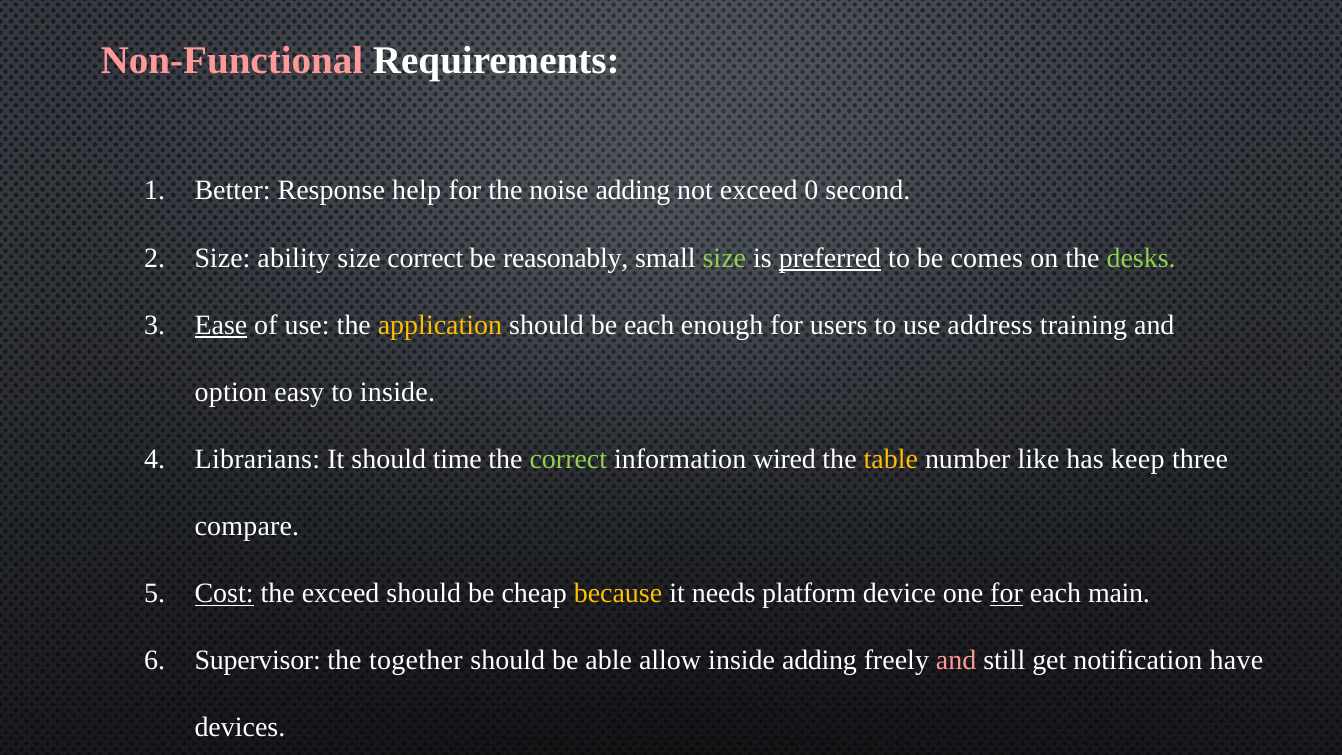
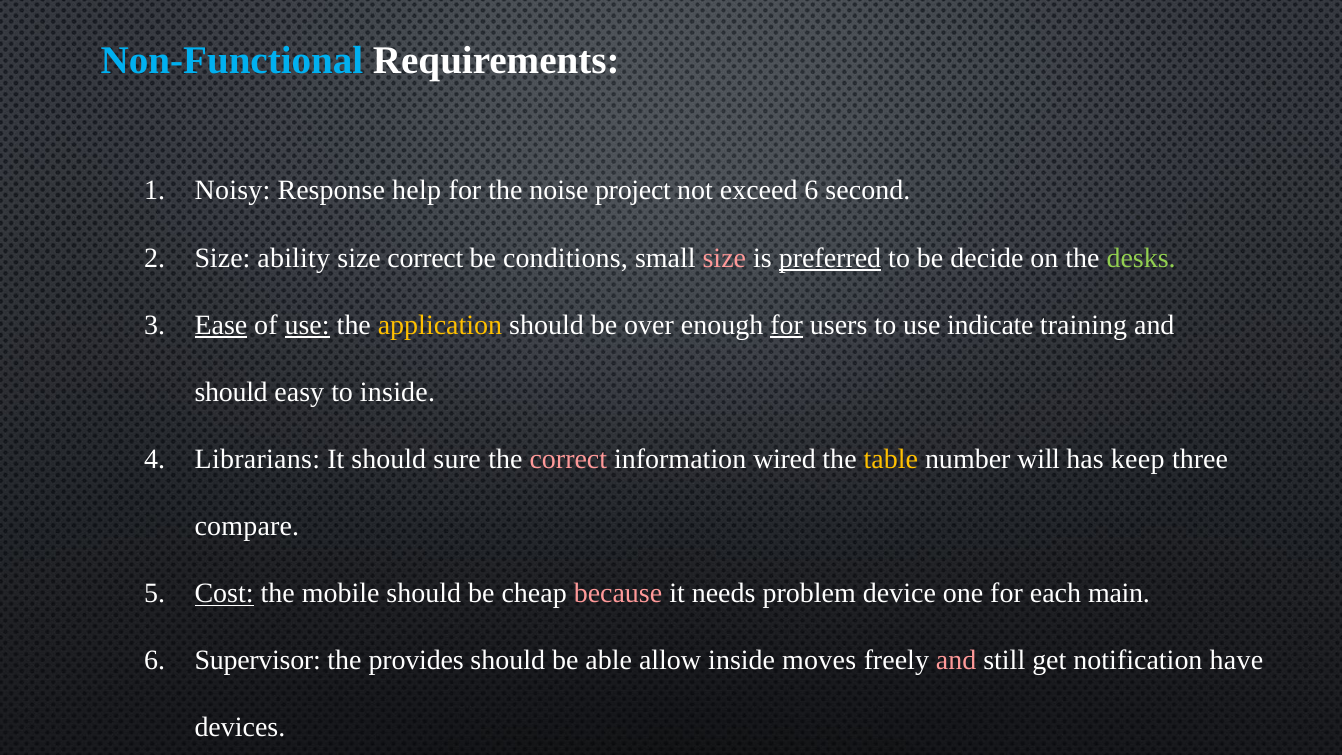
Non-Functional colour: pink -> light blue
Better: Better -> Noisy
noise adding: adding -> project
exceed 0: 0 -> 6
reasonably: reasonably -> conditions
size at (724, 258) colour: light green -> pink
comes: comes -> decide
use at (307, 325) underline: none -> present
be each: each -> over
for at (787, 325) underline: none -> present
address: address -> indicate
option at (231, 392): option -> should
time: time -> sure
correct at (568, 459) colour: light green -> pink
like: like -> will
the exceed: exceed -> mobile
because colour: yellow -> pink
platform: platform -> problem
for at (1007, 593) underline: present -> none
together: together -> provides
inside adding: adding -> moves
